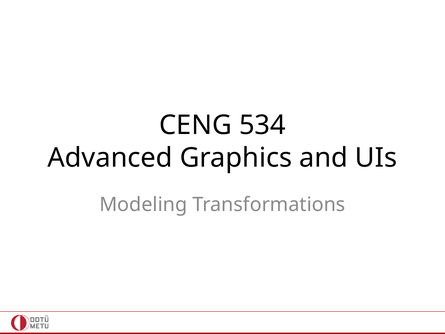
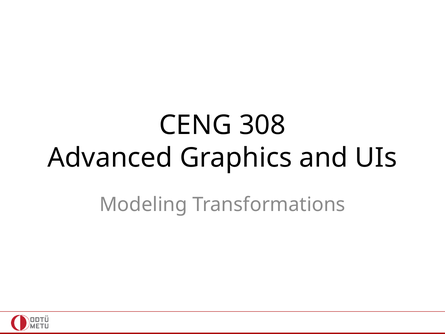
534: 534 -> 308
